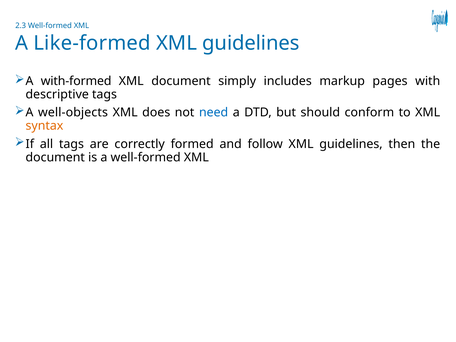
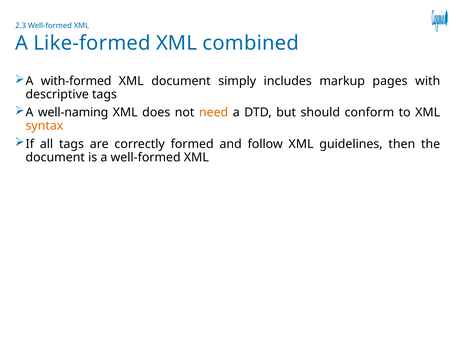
guidelines at (251, 43): guidelines -> combined
well-objects: well-objects -> well-naming
need colour: blue -> orange
